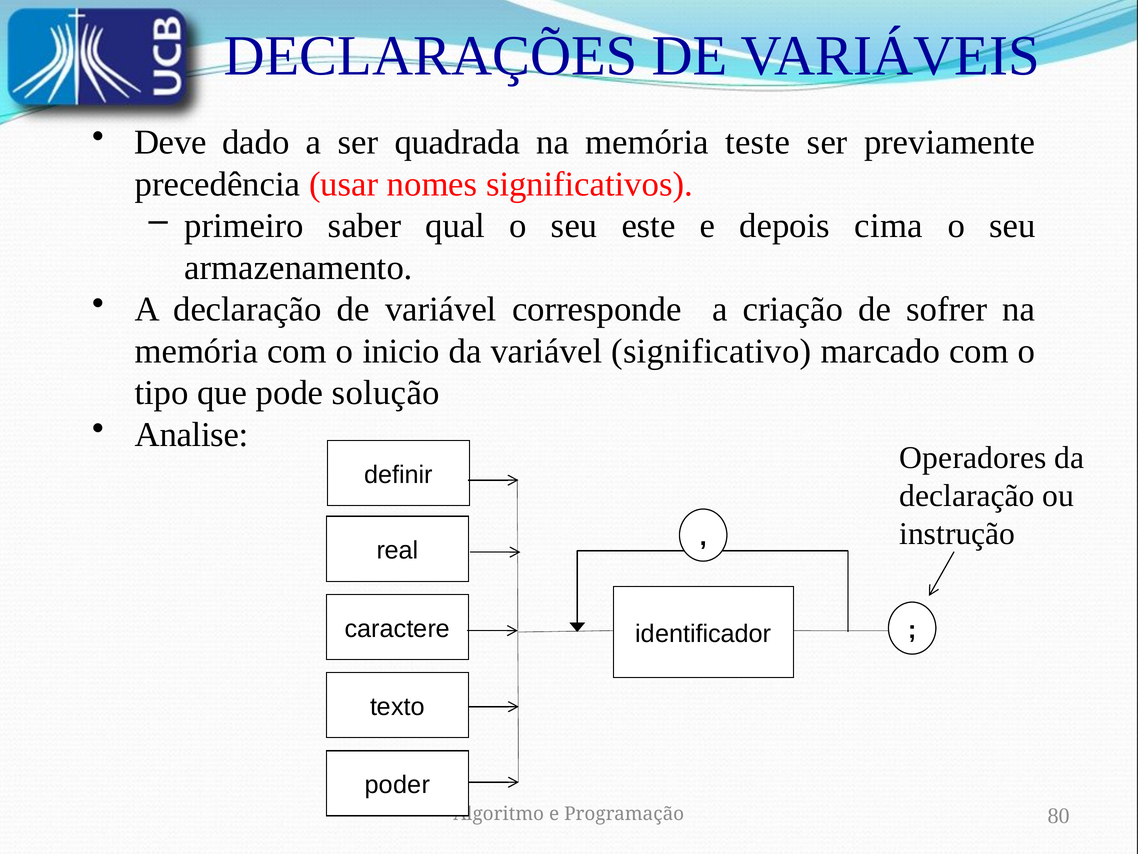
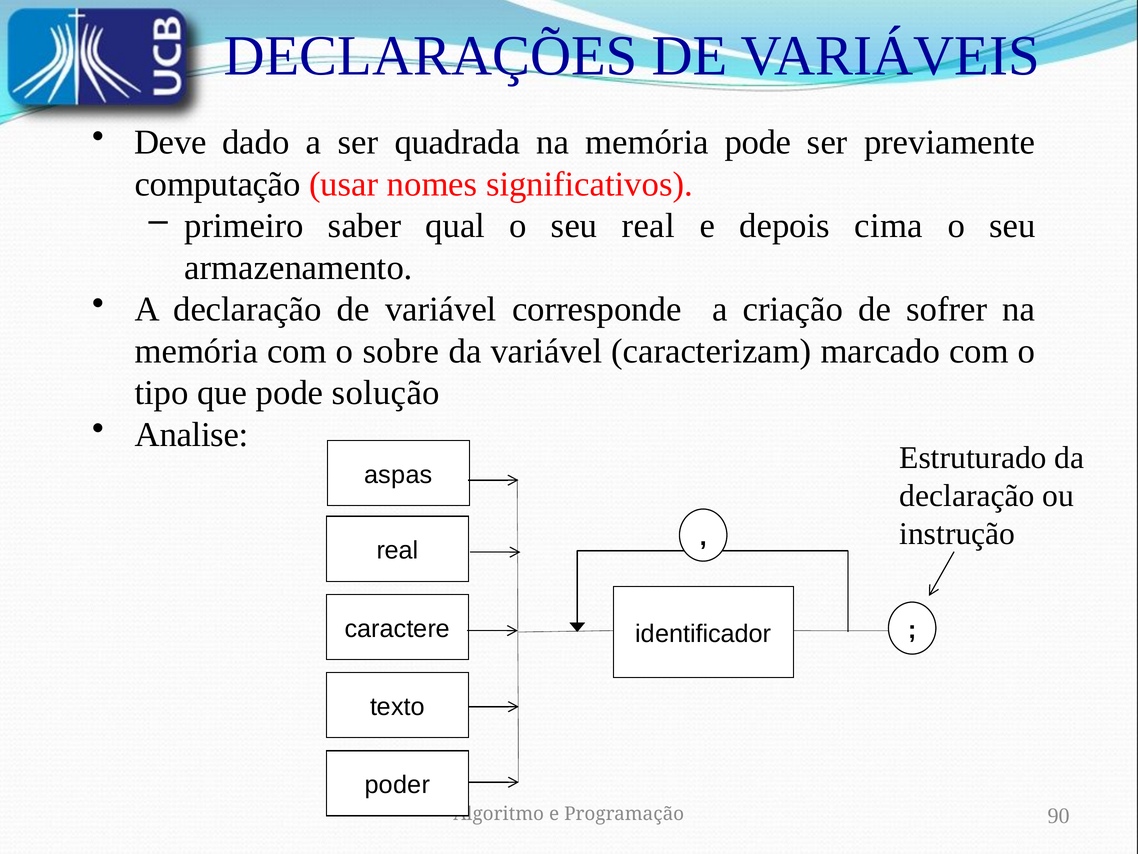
memória teste: teste -> pode
precedência: precedência -> computação
seu este: este -> real
inicio: inicio -> sobre
significativo: significativo -> caracterizam
Operadores: Operadores -> Estruturado
definir: definir -> aspas
80: 80 -> 90
